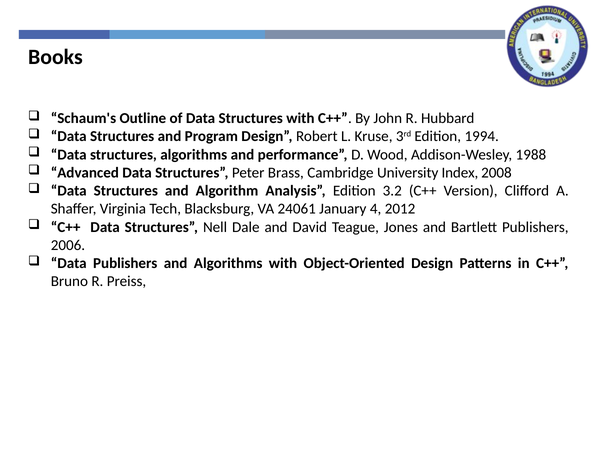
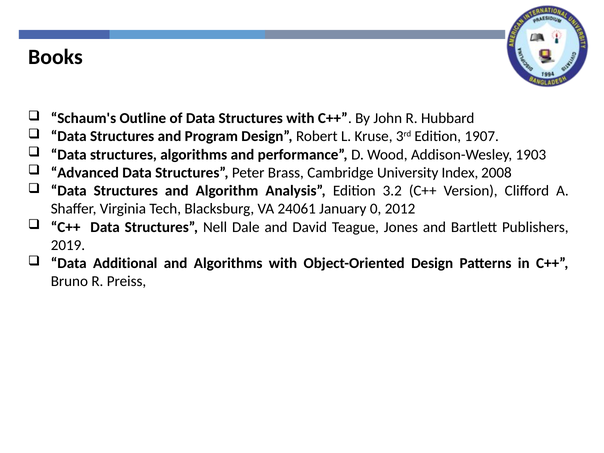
1994: 1994 -> 1907
1988: 1988 -> 1903
4: 4 -> 0
2006: 2006 -> 2019
Data Publishers: Publishers -> Additional
